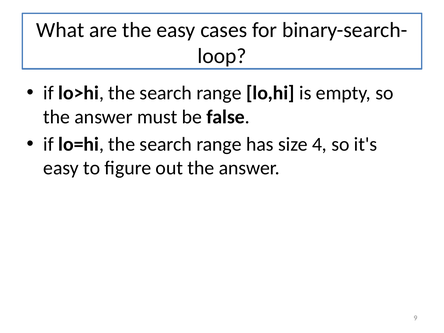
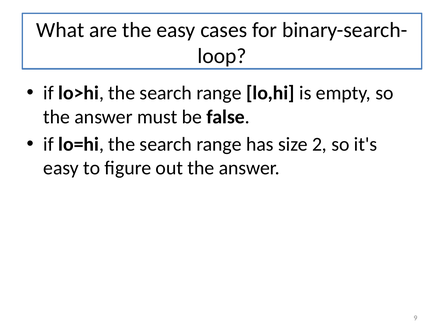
4: 4 -> 2
